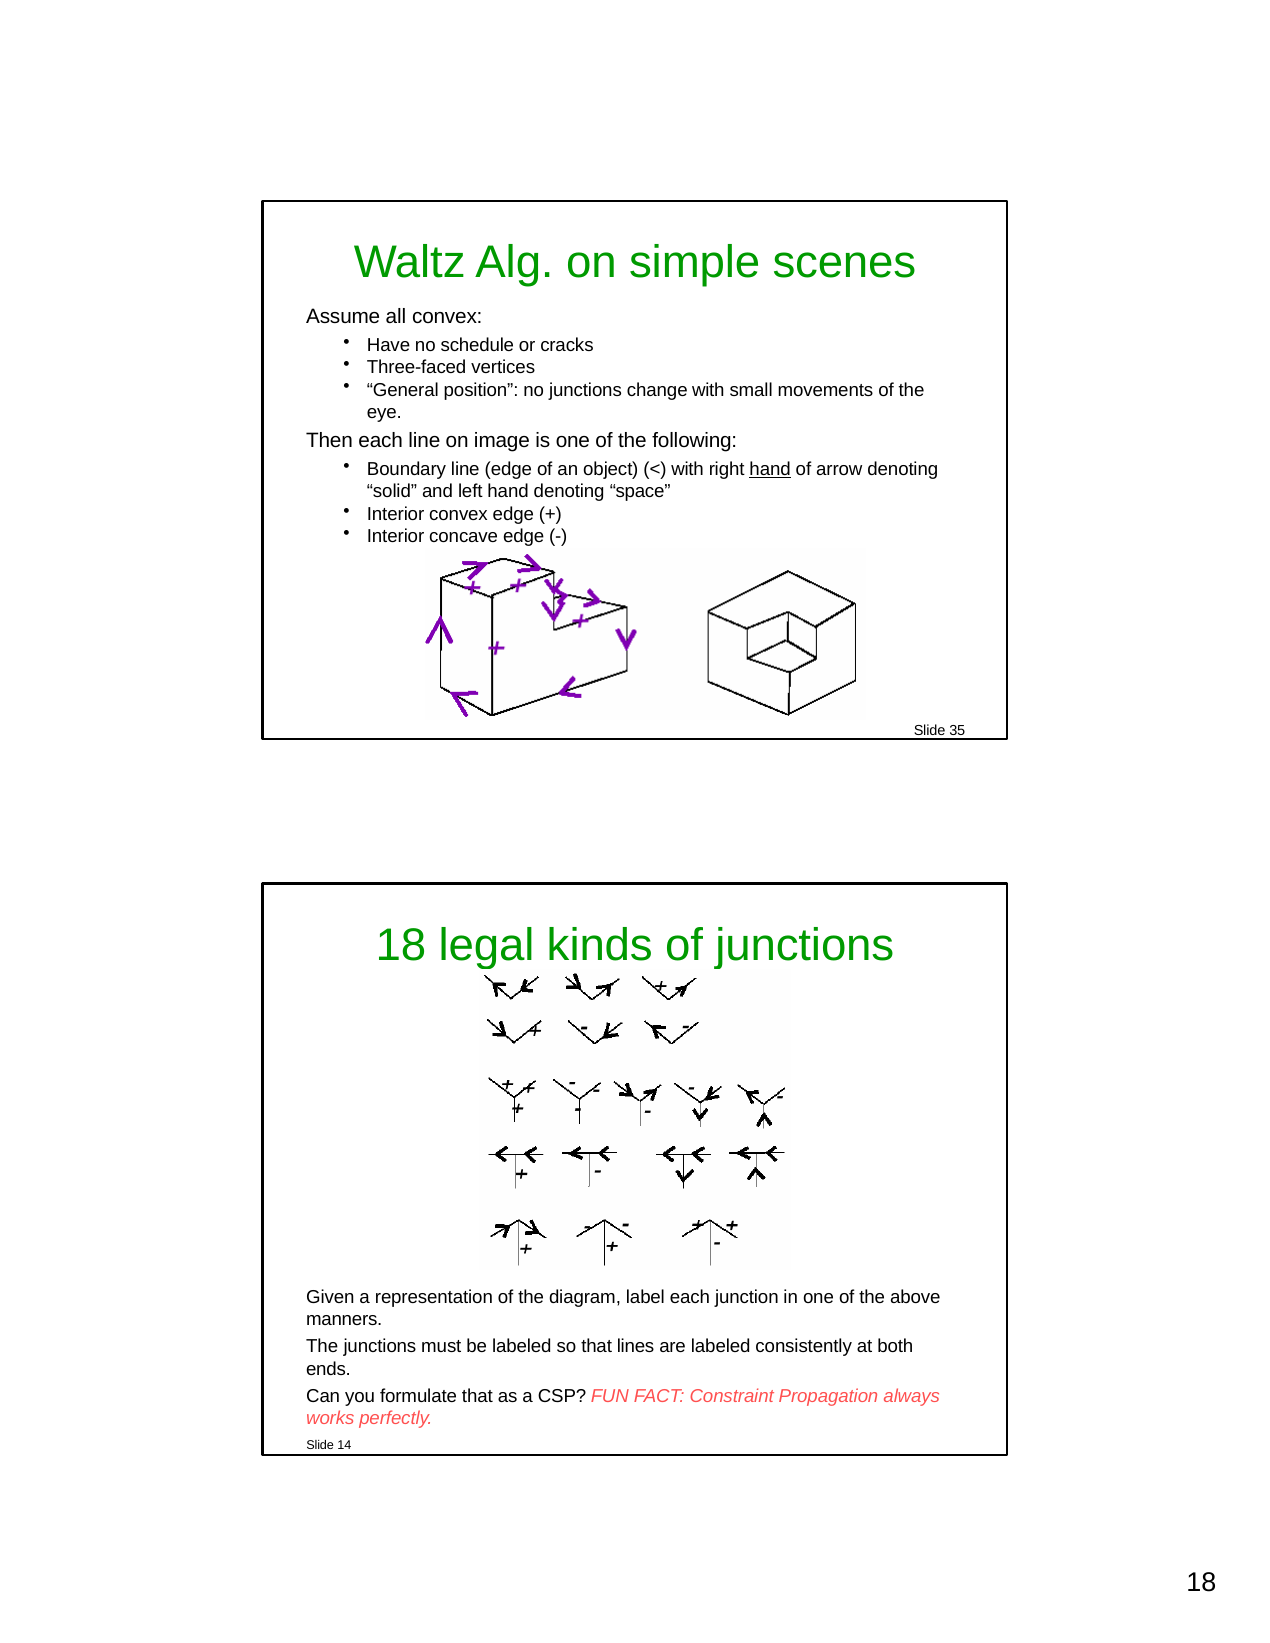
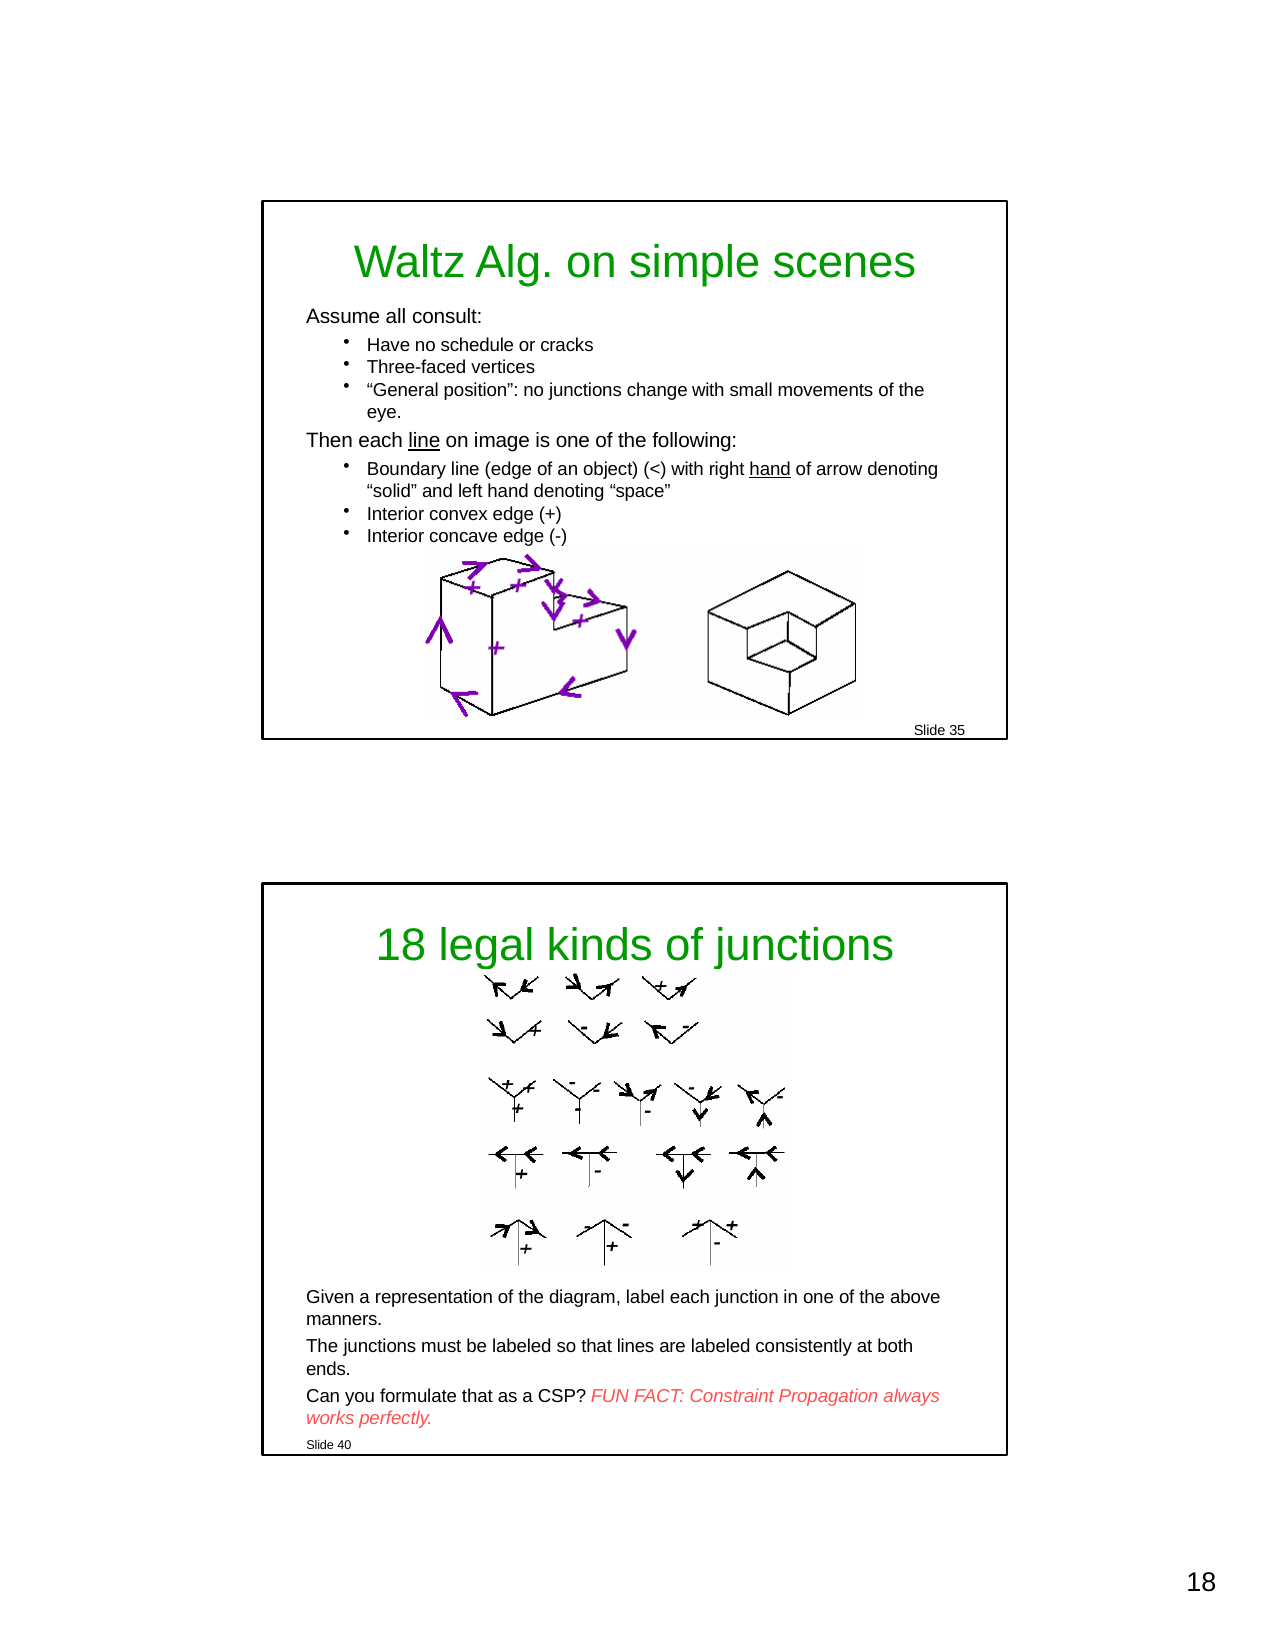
all convex: convex -> consult
line at (424, 441) underline: none -> present
14: 14 -> 40
